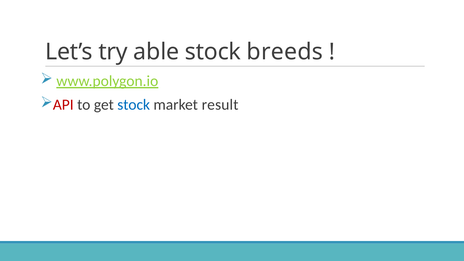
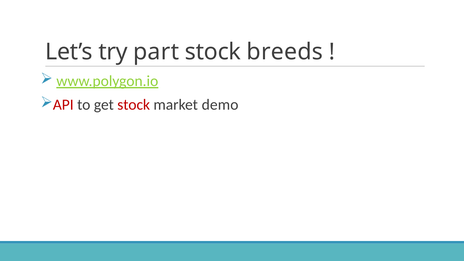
able: able -> part
stock at (134, 105) colour: blue -> red
result: result -> demo
